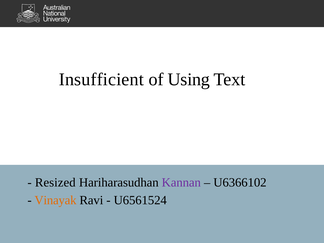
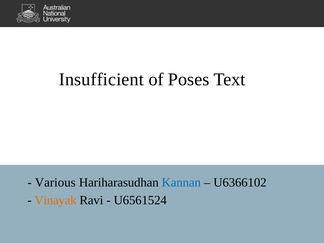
Using: Using -> Poses
Resized: Resized -> Various
Kannan colour: purple -> blue
